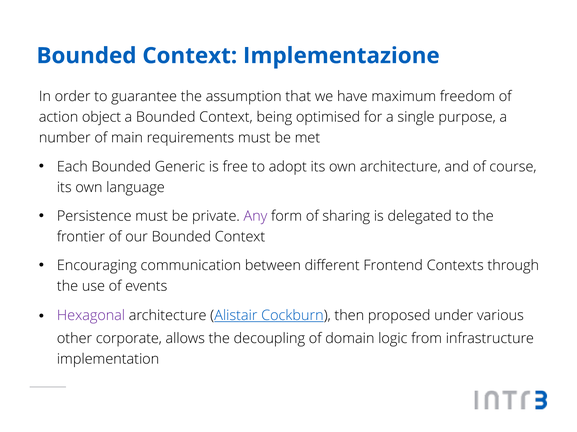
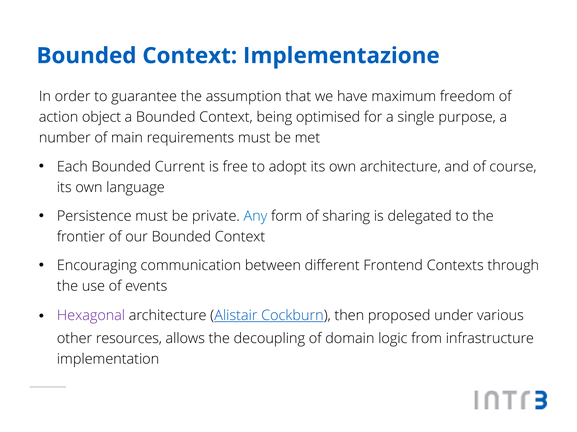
Generic: Generic -> Current
Any colour: purple -> blue
corporate: corporate -> resources
